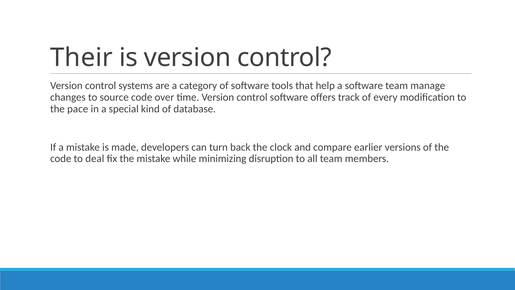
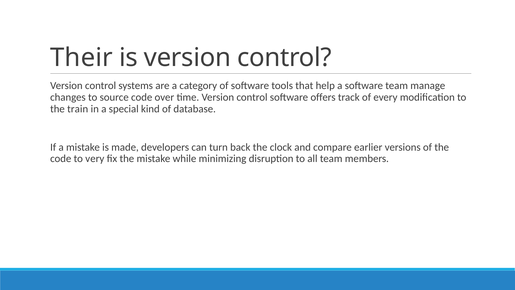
pace: pace -> train
deal: deal -> very
